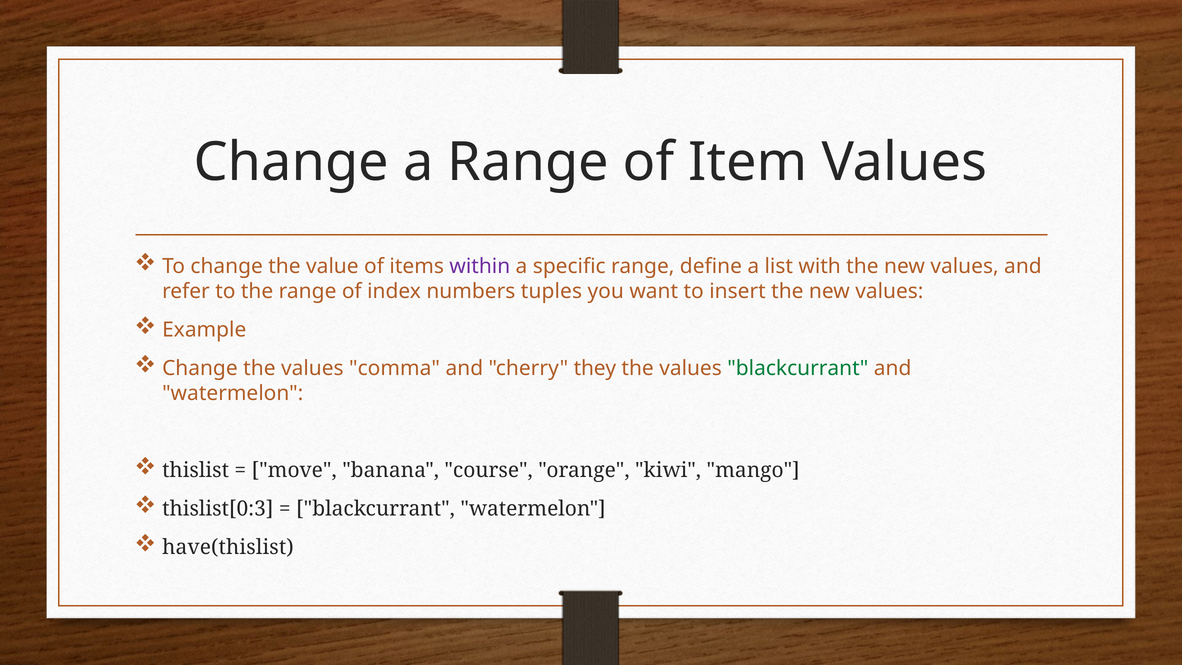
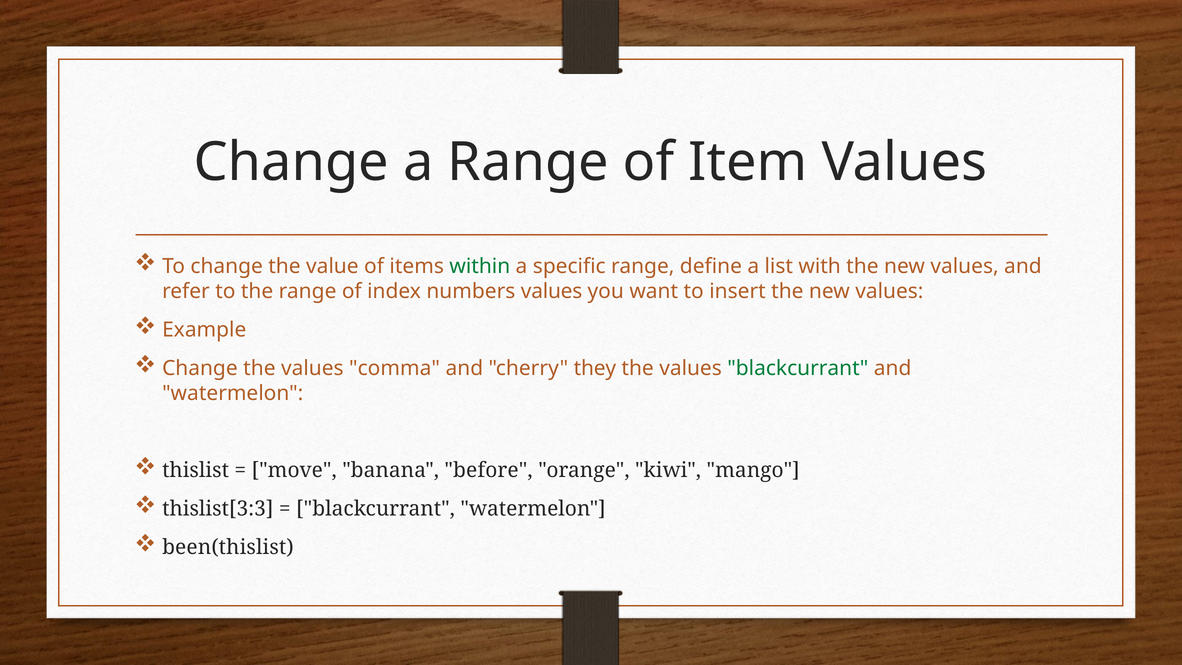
within colour: purple -> green
numbers tuples: tuples -> values
course: course -> before
thislist[0:3: thislist[0:3 -> thislist[3:3
have(thislist: have(thislist -> been(thislist
